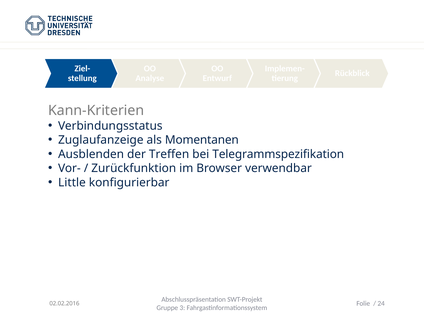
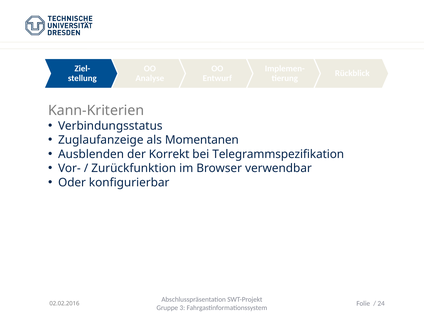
Treffen: Treffen -> Korrekt
Little: Little -> Oder
